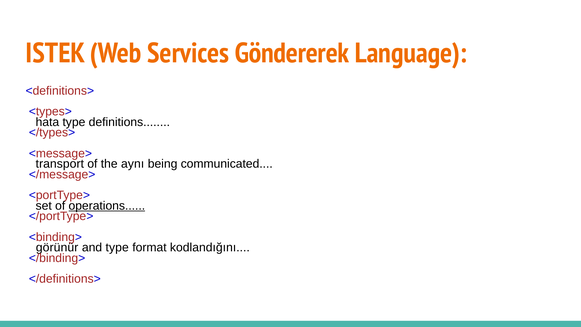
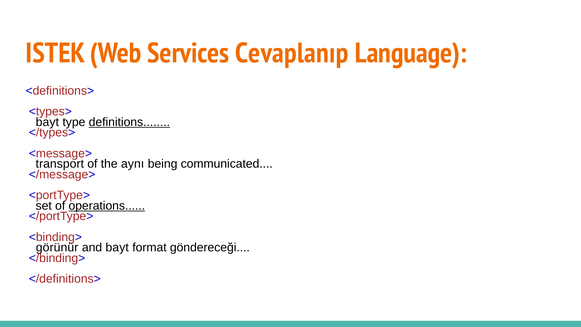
Göndererek: Göndererek -> Cevaplanıp
hata at (47, 122): hata -> bayt
definitions underline: none -> present
and type: type -> bayt
kodlandığını: kodlandığını -> göndereceği
